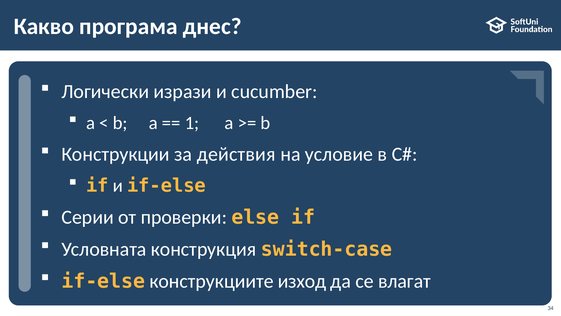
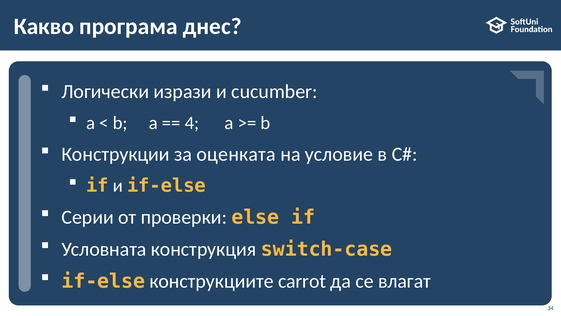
1: 1 -> 4
действия: действия -> оценката
изход: изход -> carrot
